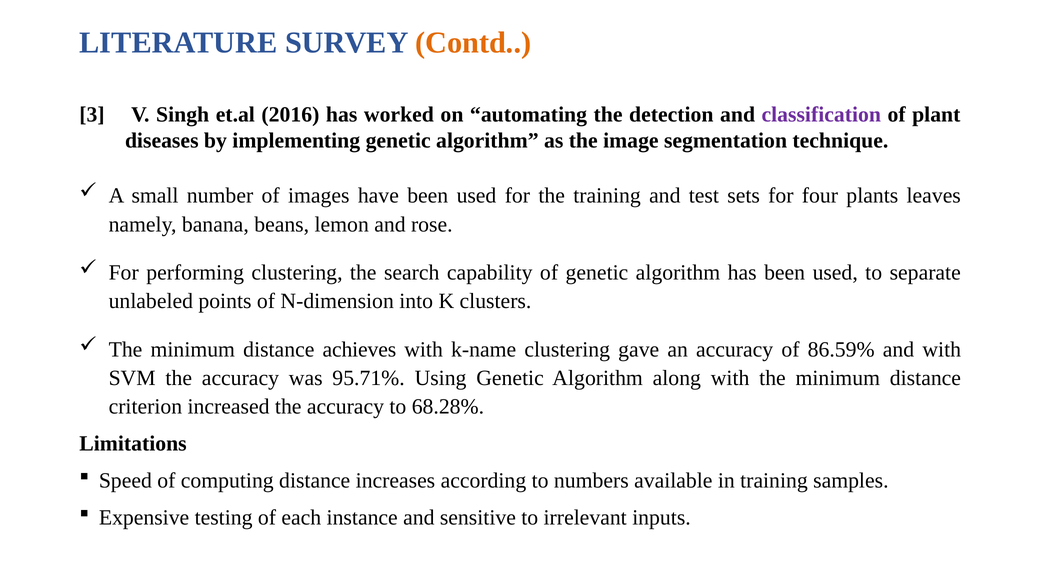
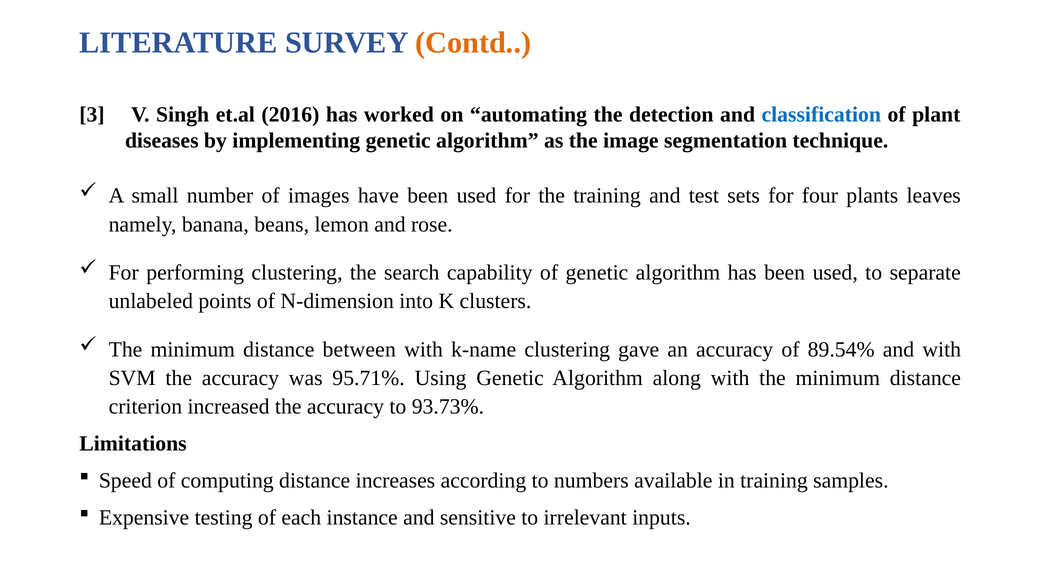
classification colour: purple -> blue
achieves: achieves -> between
86.59%: 86.59% -> 89.54%
68.28%: 68.28% -> 93.73%
